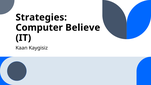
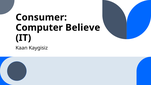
Strategies: Strategies -> Consumer
